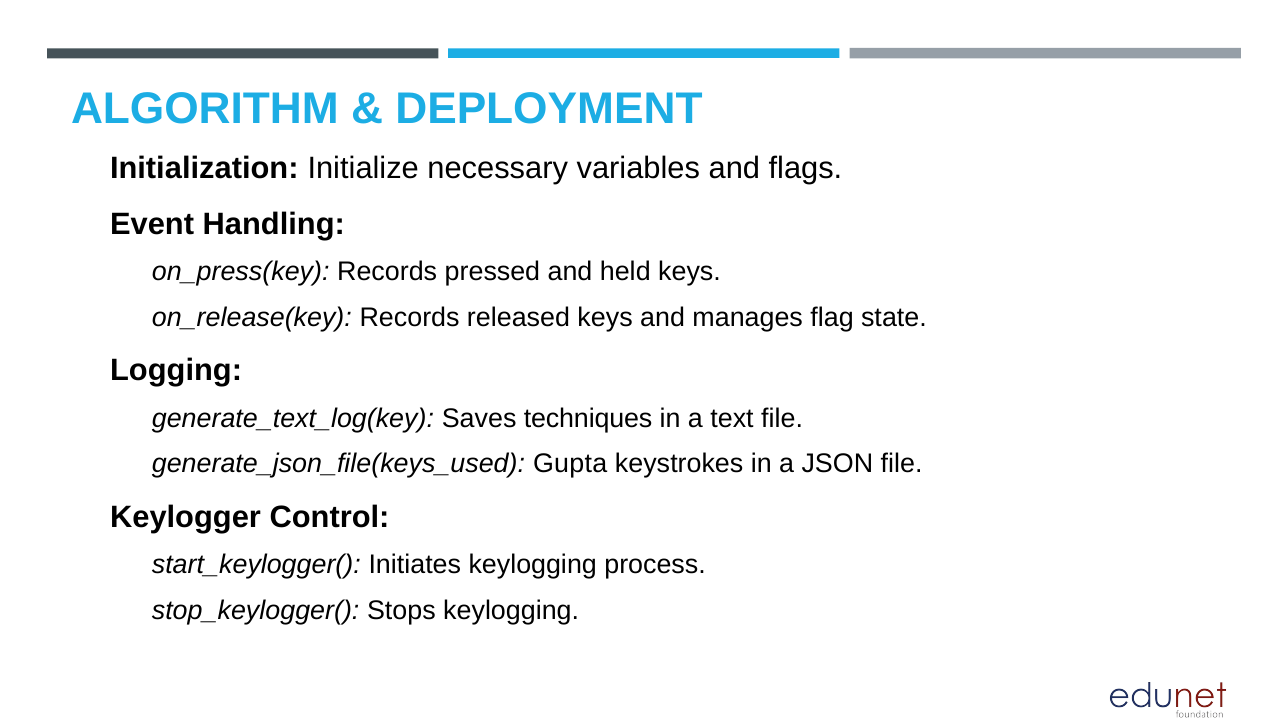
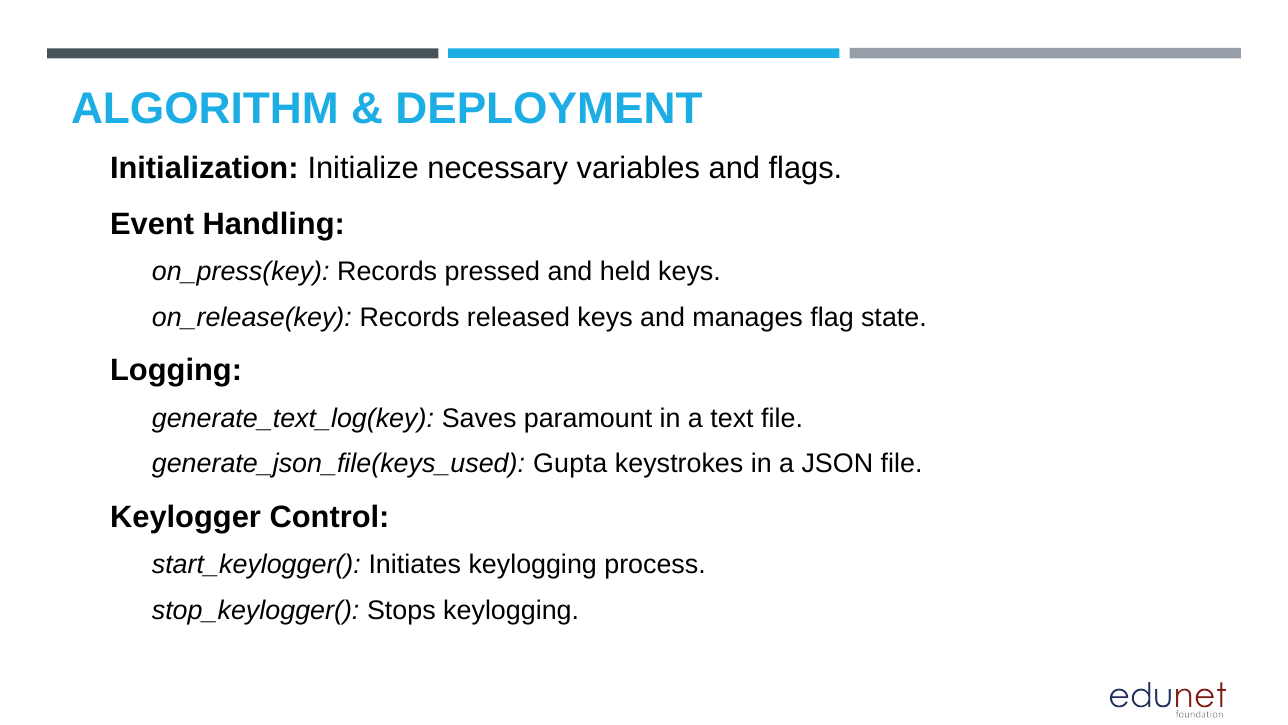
techniques: techniques -> paramount
